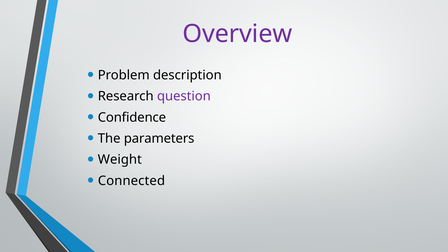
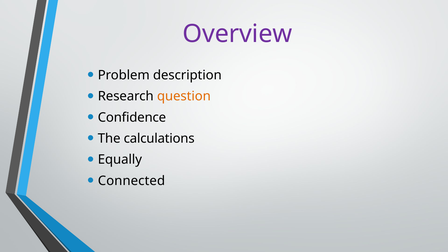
question colour: purple -> orange
parameters: parameters -> calculations
Weight: Weight -> Equally
